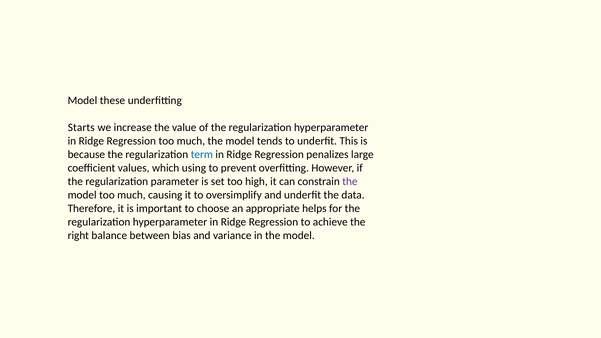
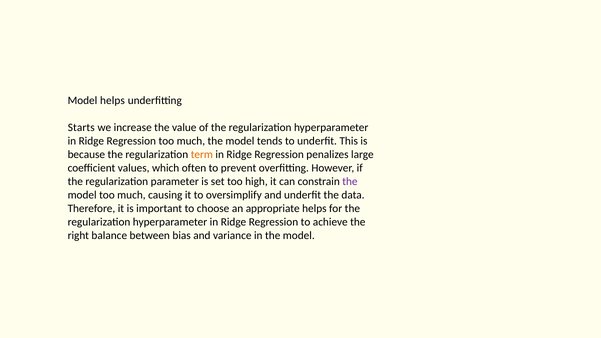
Model these: these -> helps
term colour: blue -> orange
using: using -> often
